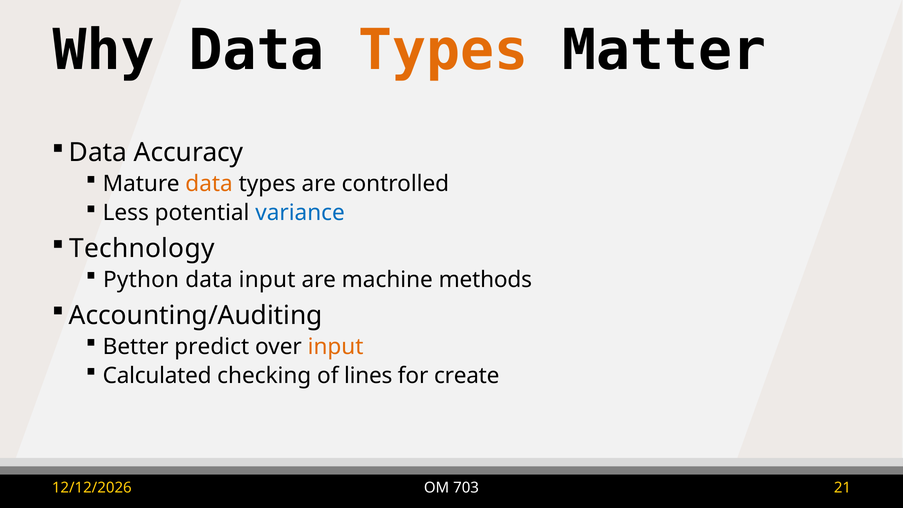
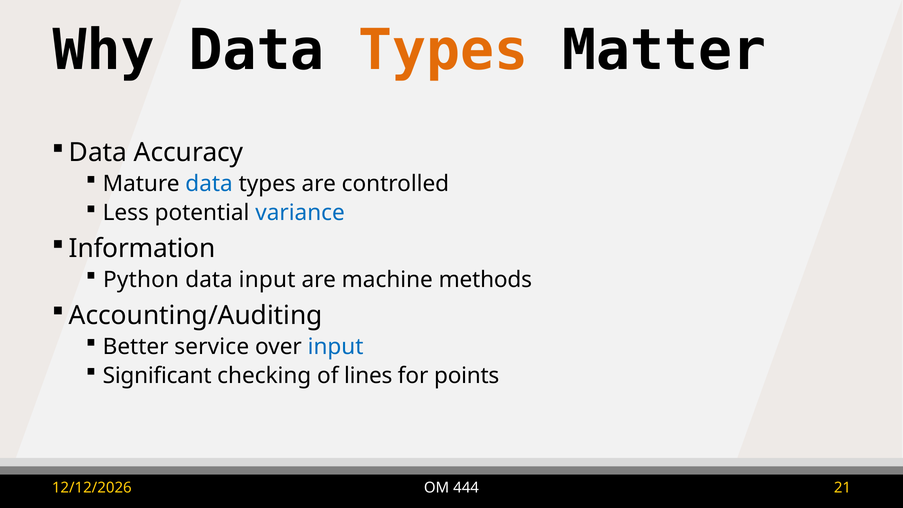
data at (209, 184) colour: orange -> blue
Technology: Technology -> Information
predict: predict -> service
input at (336, 347) colour: orange -> blue
Calculated: Calculated -> Significant
create: create -> points
703: 703 -> 444
